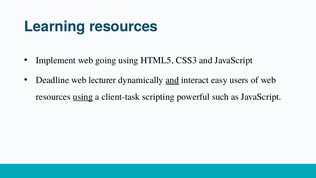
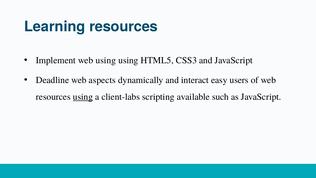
web going: going -> using
lecturer: lecturer -> aspects
and at (172, 80) underline: present -> none
client-task: client-task -> client-labs
powerful: powerful -> available
